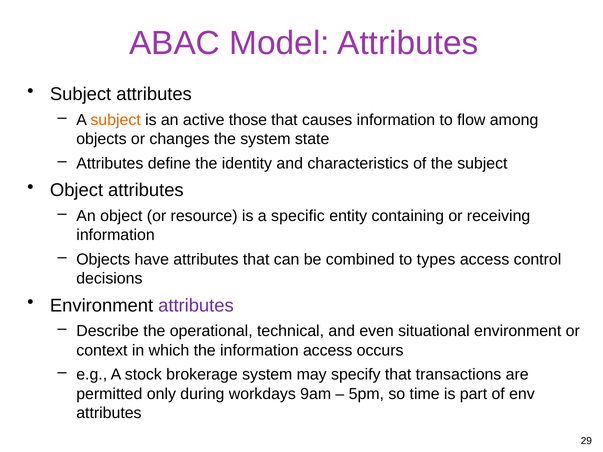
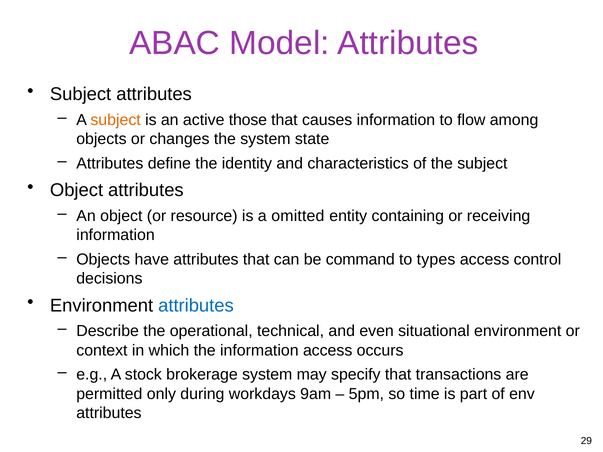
specific: specific -> omitted
combined: combined -> command
attributes at (196, 306) colour: purple -> blue
